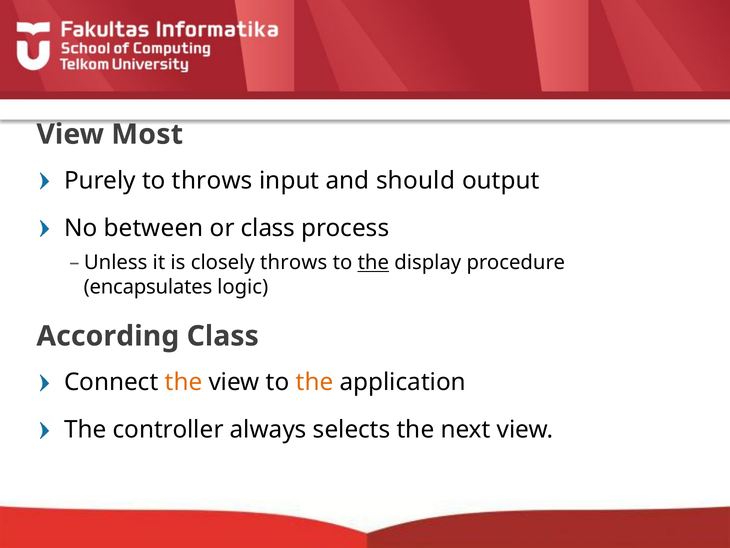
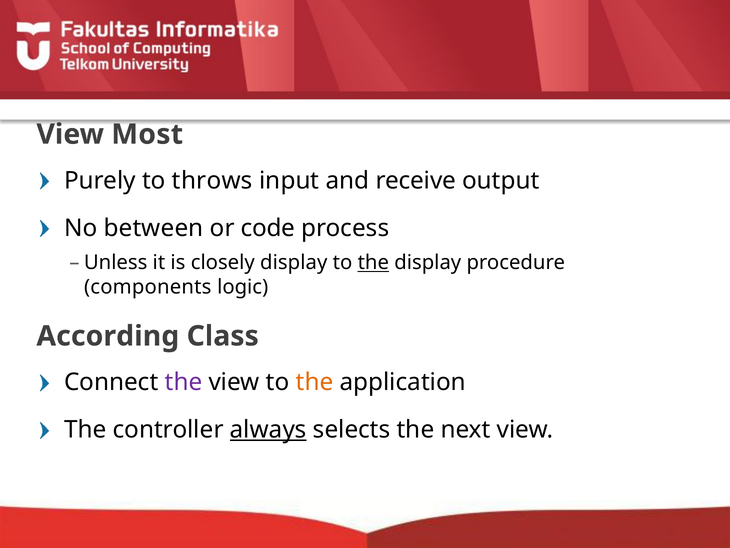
should: should -> receive
or class: class -> code
closely throws: throws -> display
encapsulates: encapsulates -> components
the at (184, 382) colour: orange -> purple
always underline: none -> present
